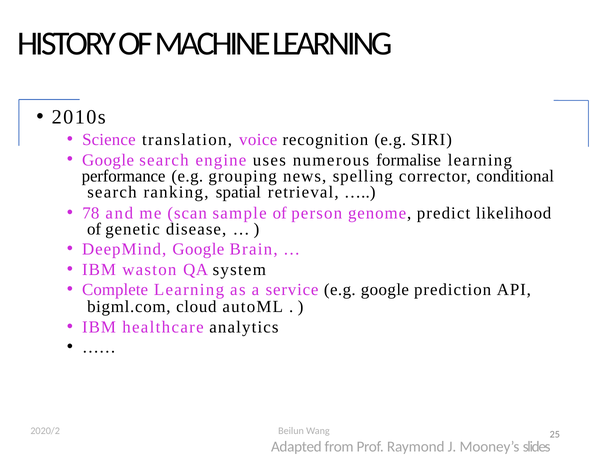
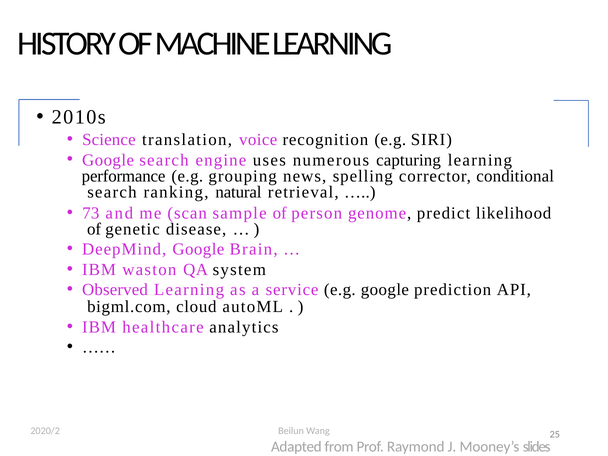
formalise: formalise -> capturing
spatial: spatial -> natural
78: 78 -> 73
Complete: Complete -> Observed
